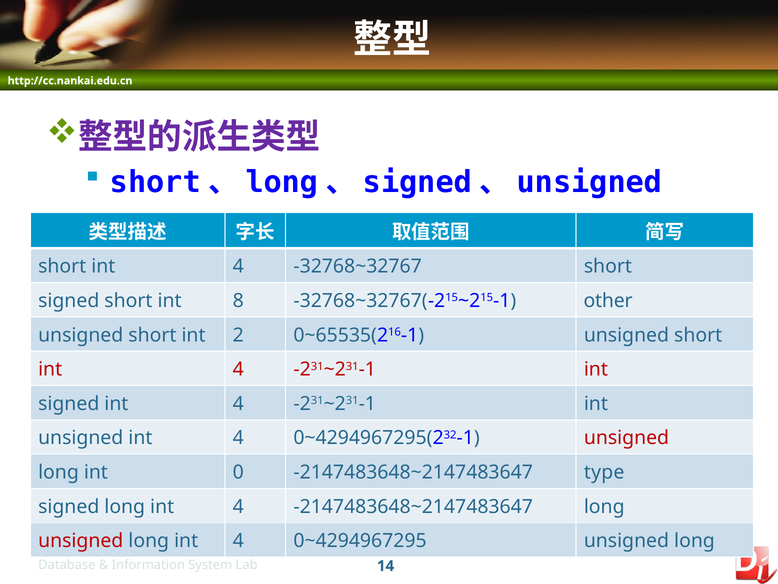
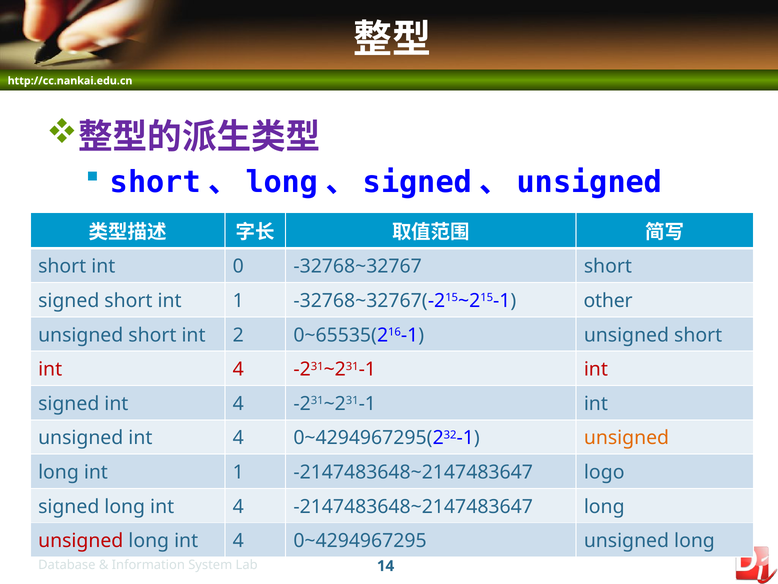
4 at (238, 266): 4 -> 0
short int 8: 8 -> 1
unsigned at (626, 438) colour: red -> orange
long int 0: 0 -> 1
type: type -> logo
